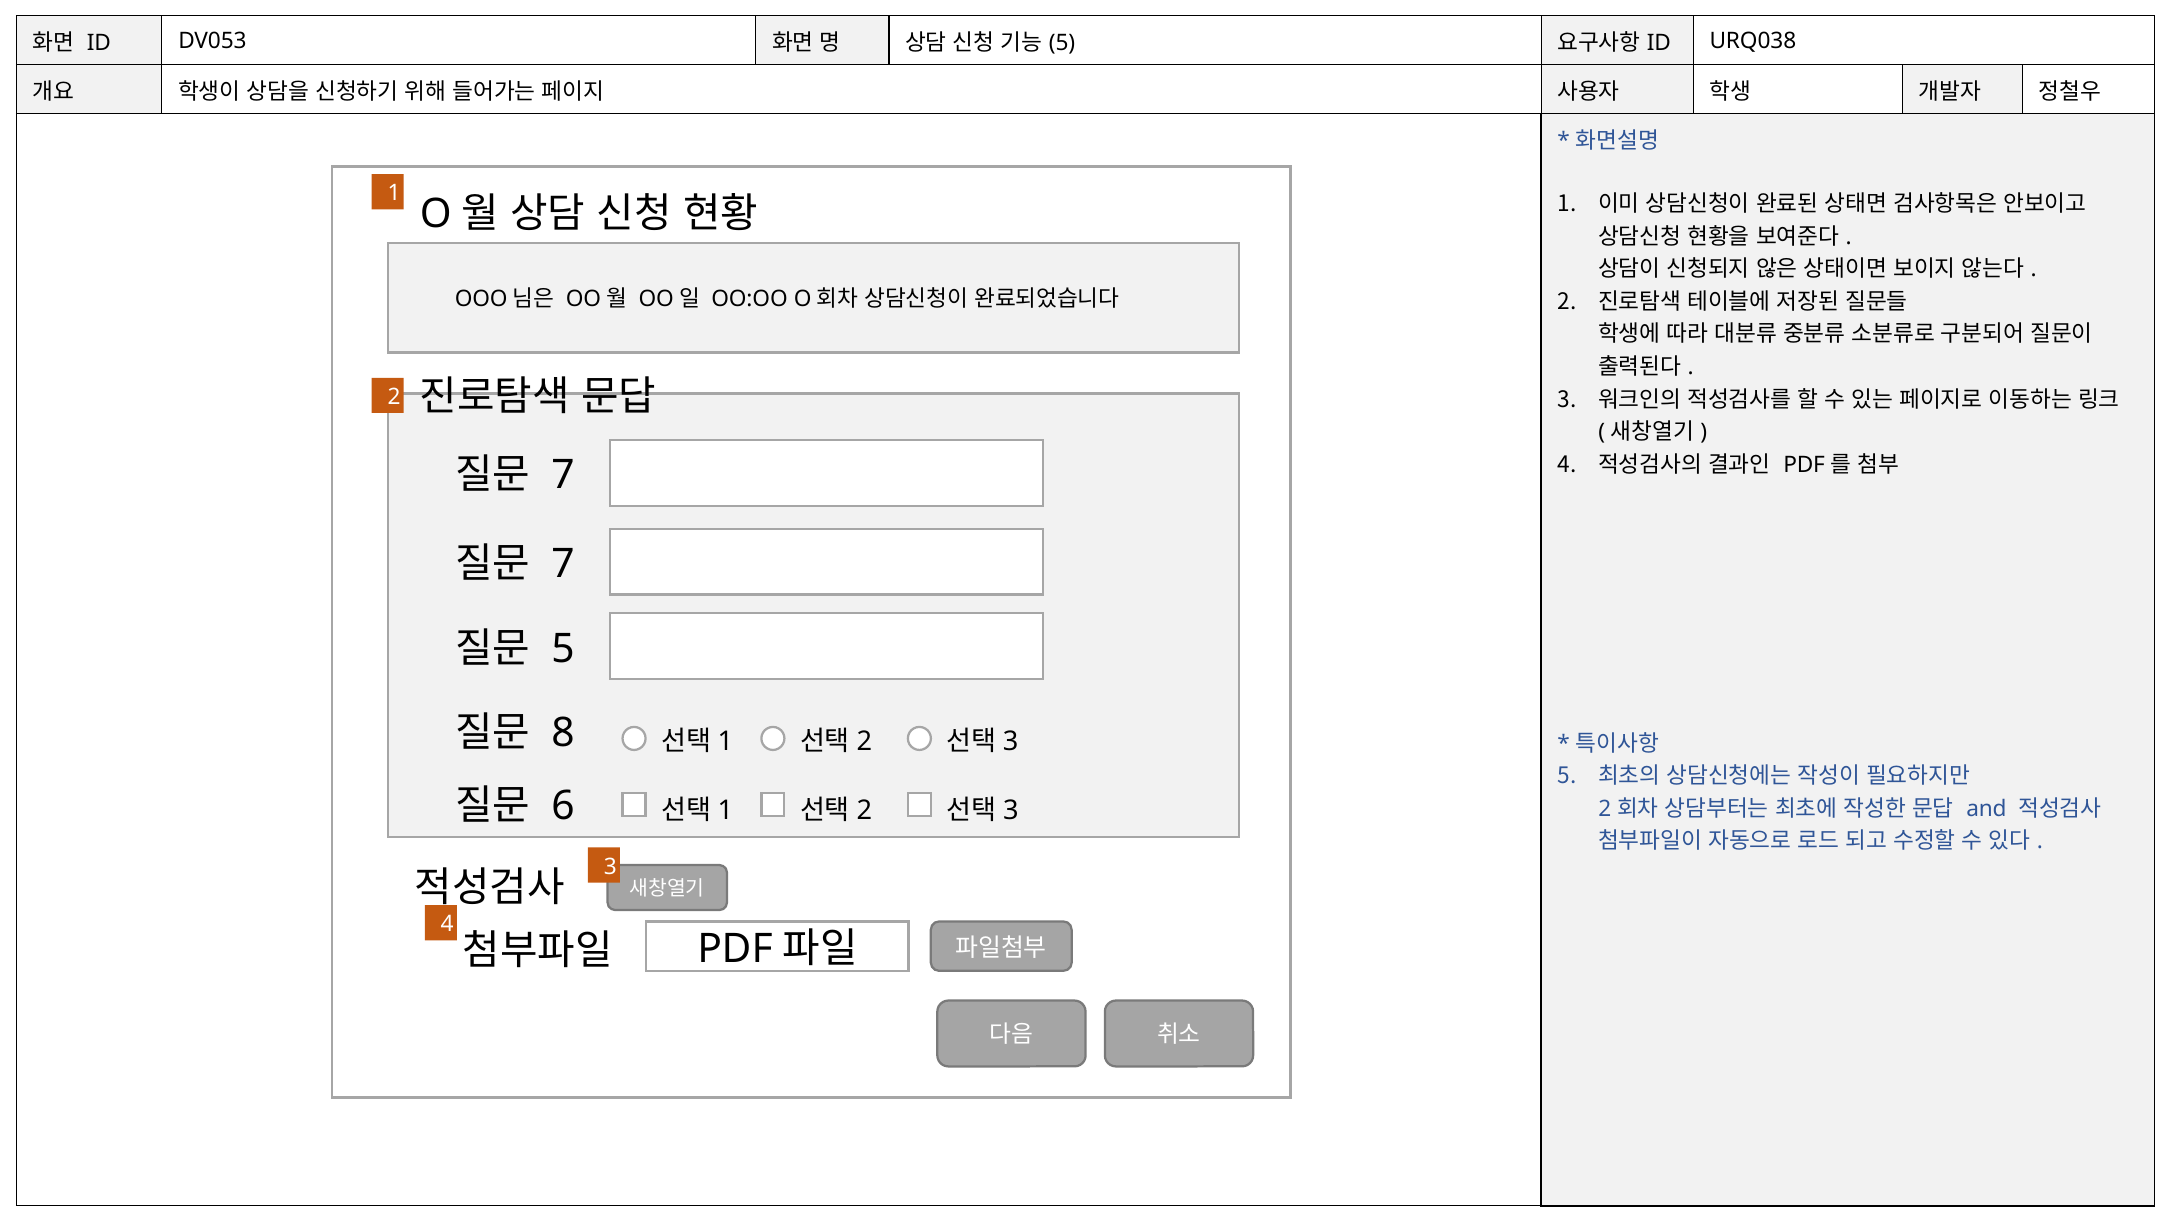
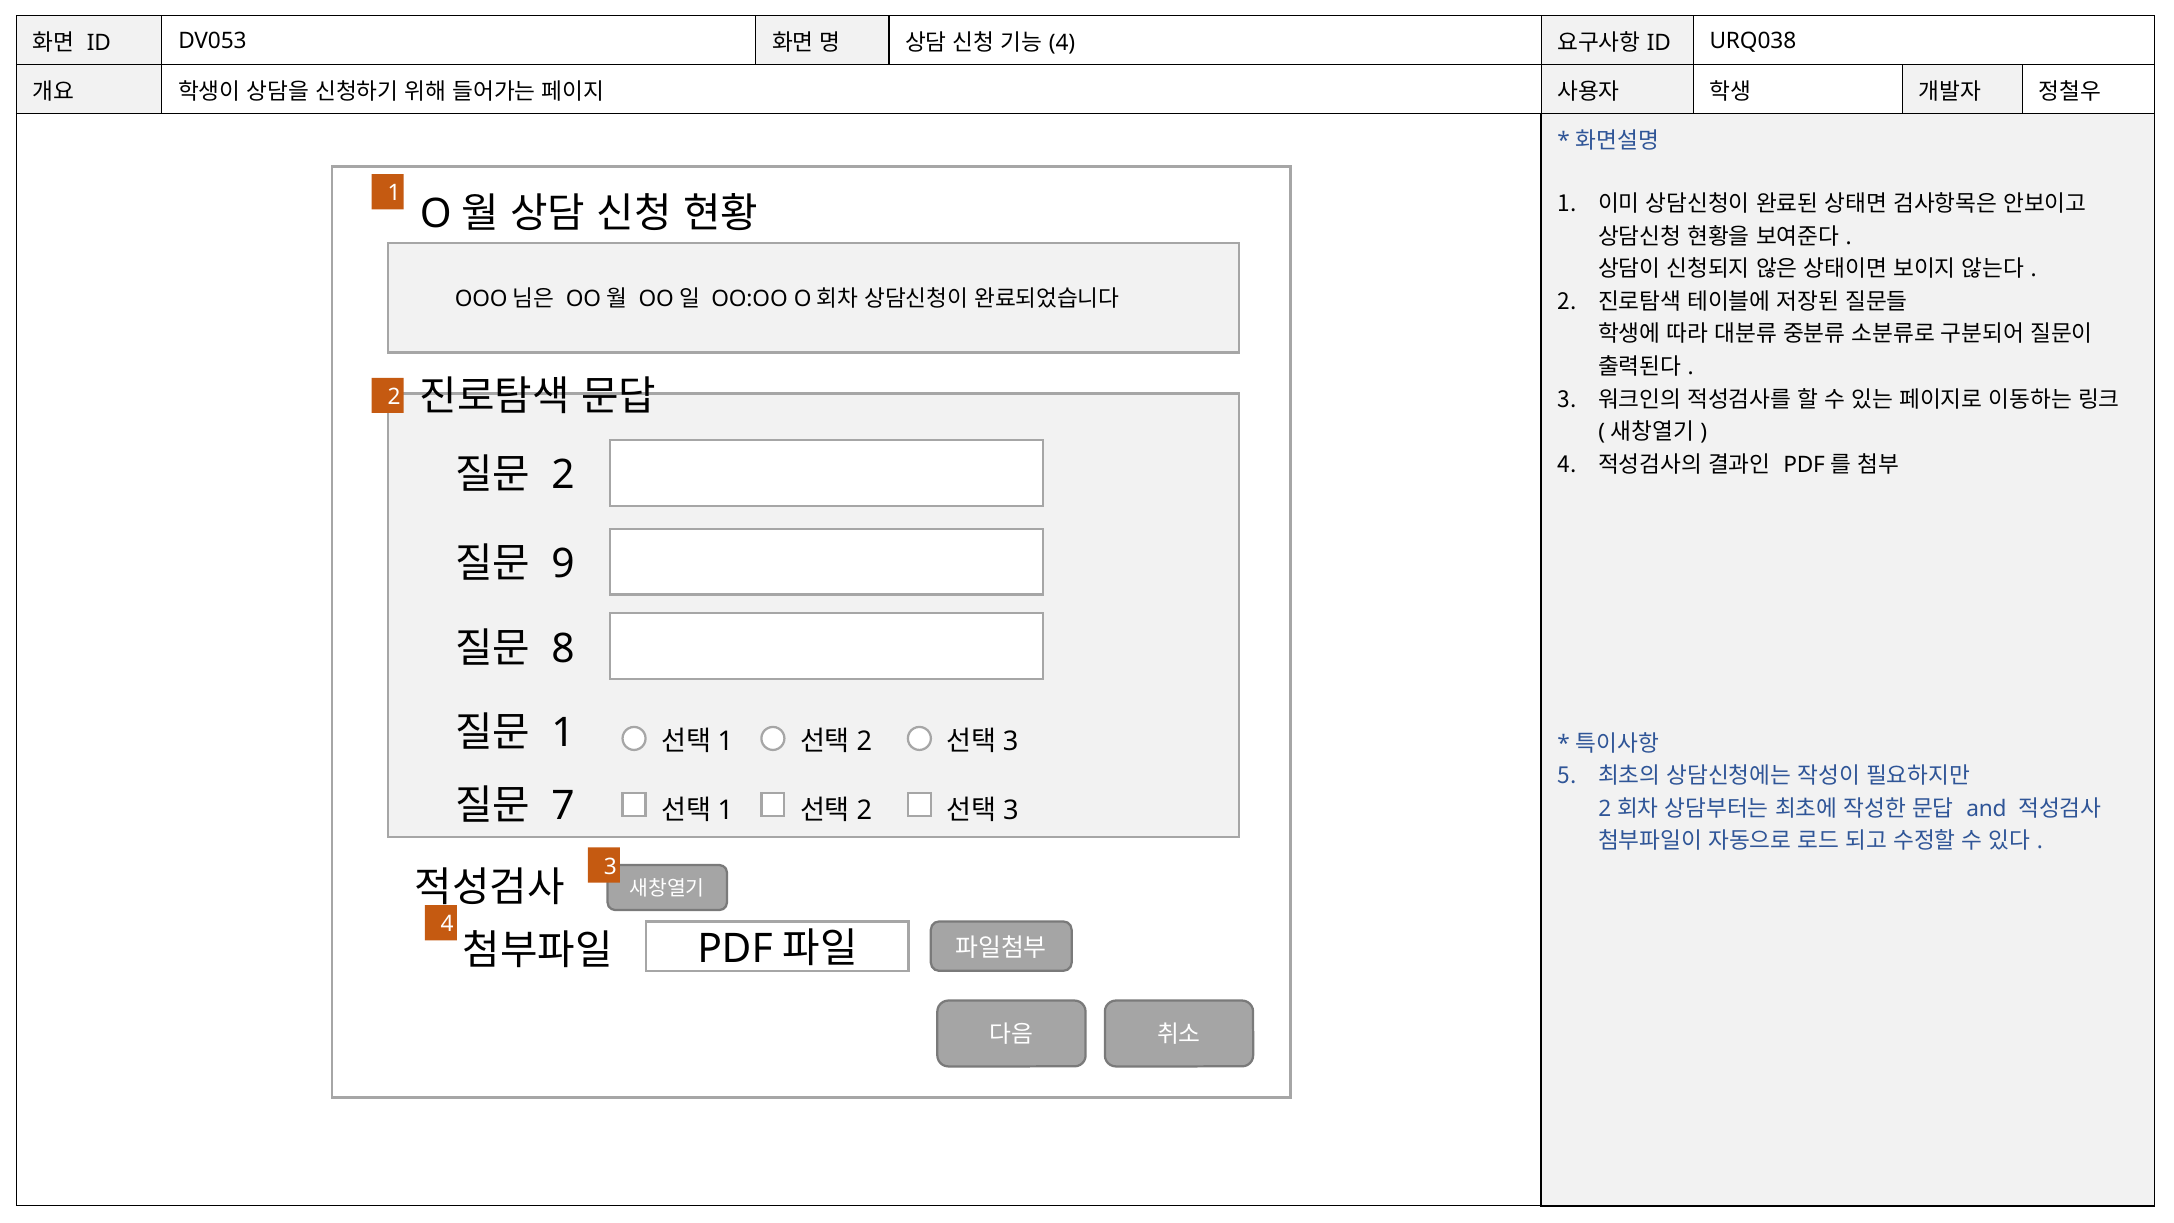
5 at (1062, 43): 5 -> 4
7 at (563, 475): 7 -> 2
7 at (563, 564): 7 -> 9
5 at (563, 649): 5 -> 8
8 at (563, 733): 8 -> 1
6: 6 -> 7
